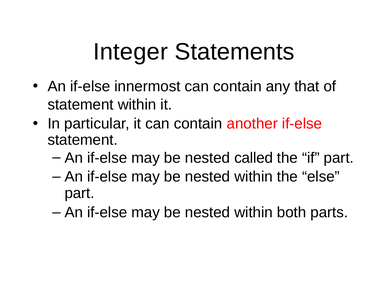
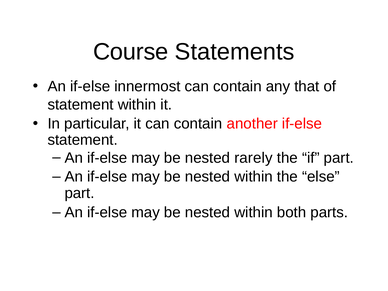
Integer: Integer -> Course
called: called -> rarely
